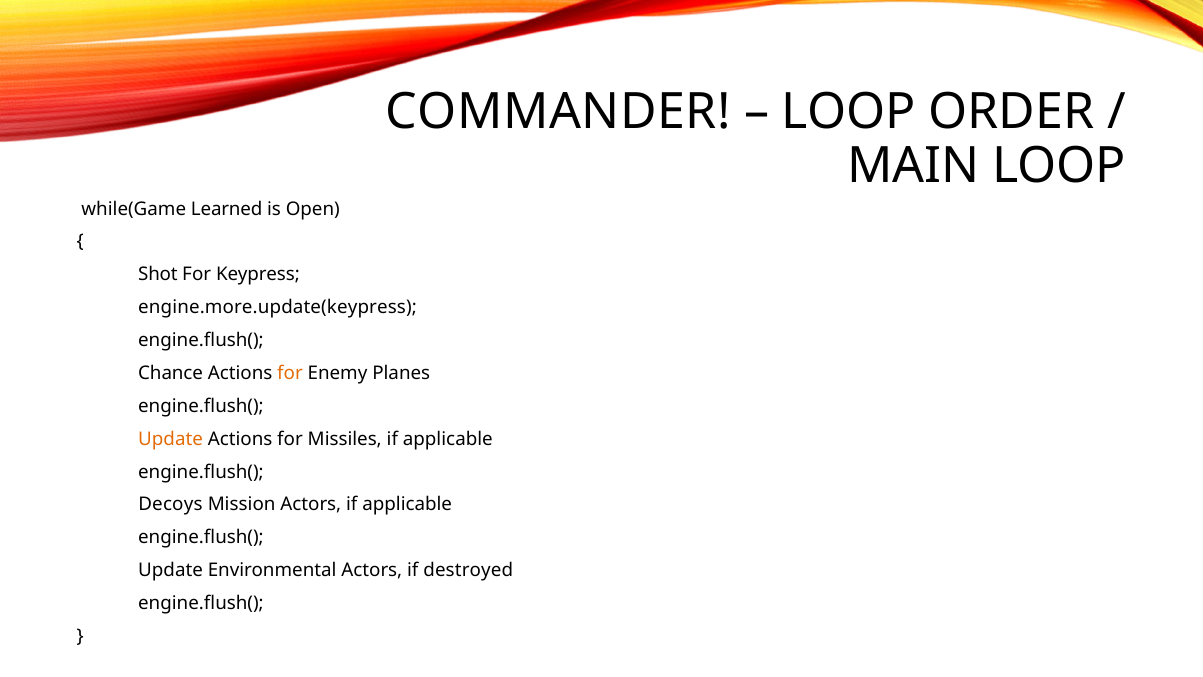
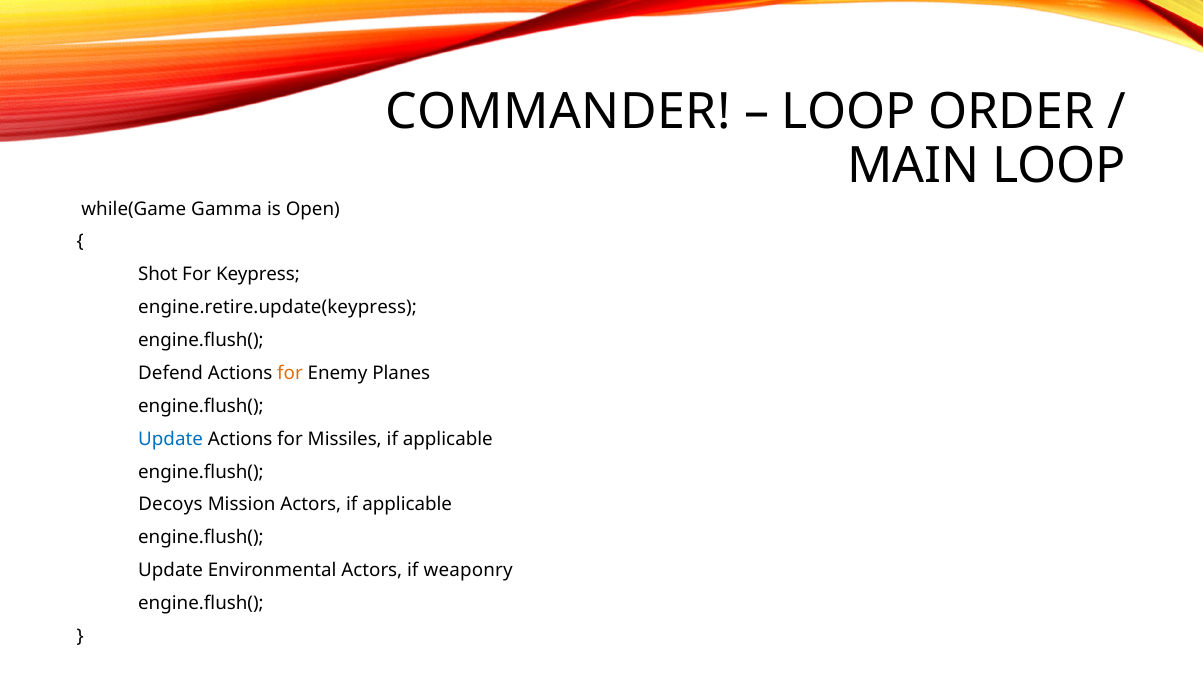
Learned: Learned -> Gamma
engine.more.update(keypress: engine.more.update(keypress -> engine.retire.update(keypress
Chance: Chance -> Defend
Update at (171, 439) colour: orange -> blue
destroyed: destroyed -> weaponry
